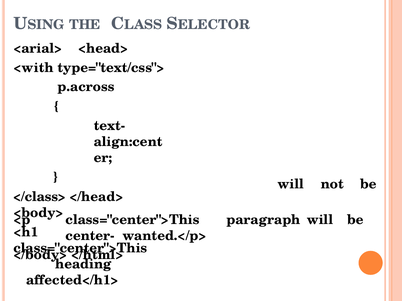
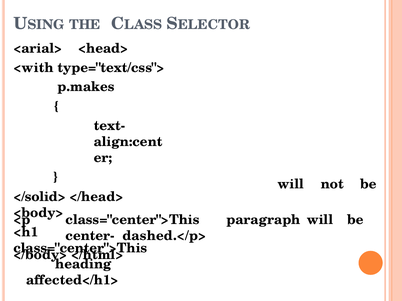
p.across: p.across -> p.makes
</class>: </class> -> </solid>
wanted.</p>: wanted.</p> -> dashed.</p>
